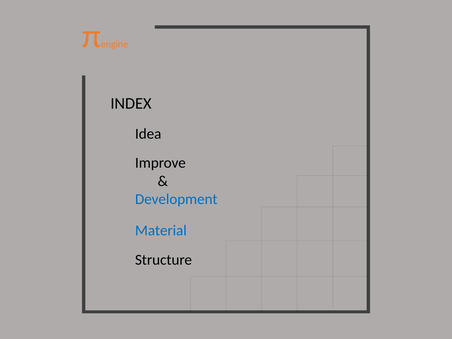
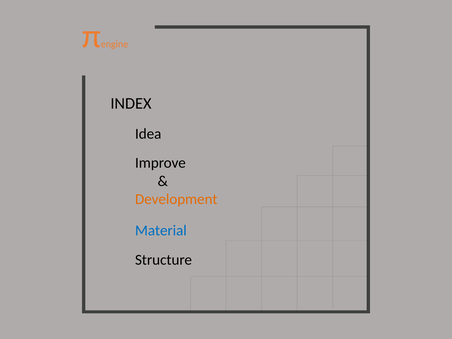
Development colour: blue -> orange
